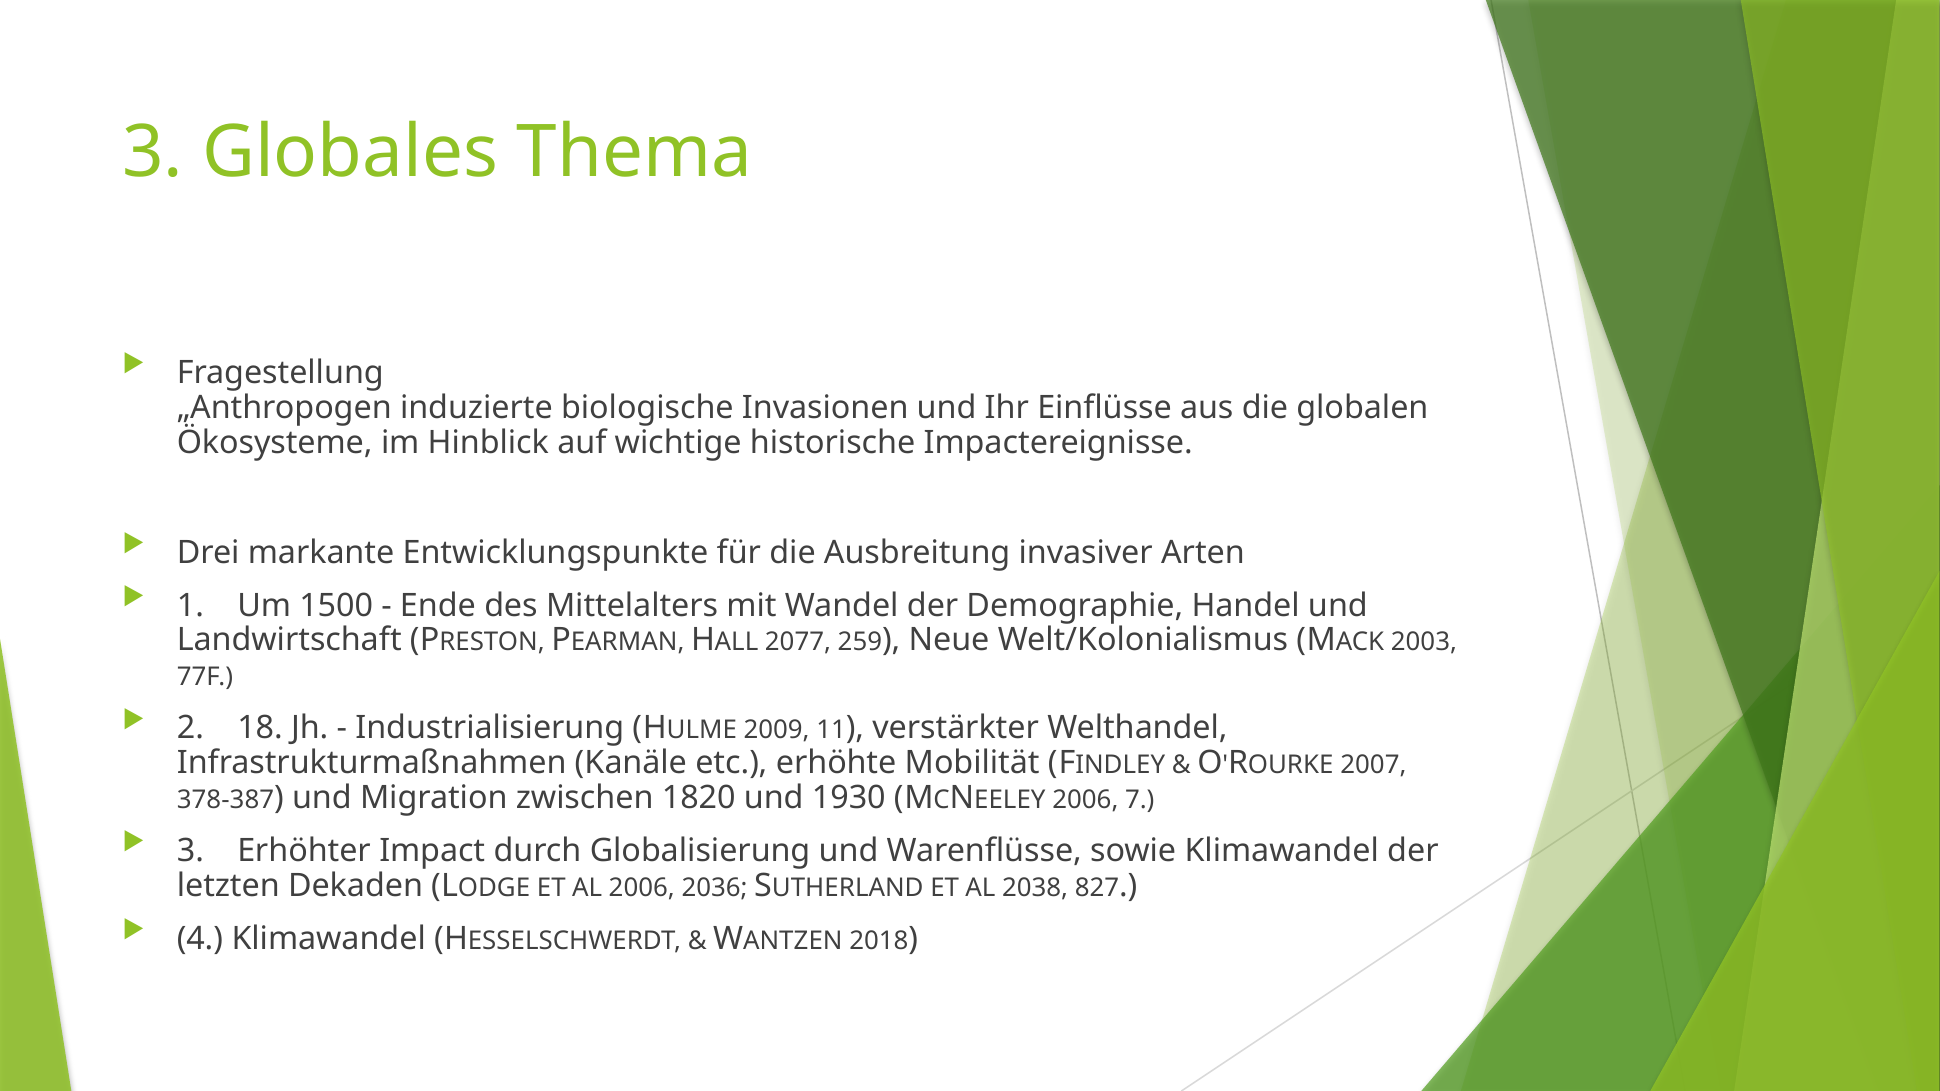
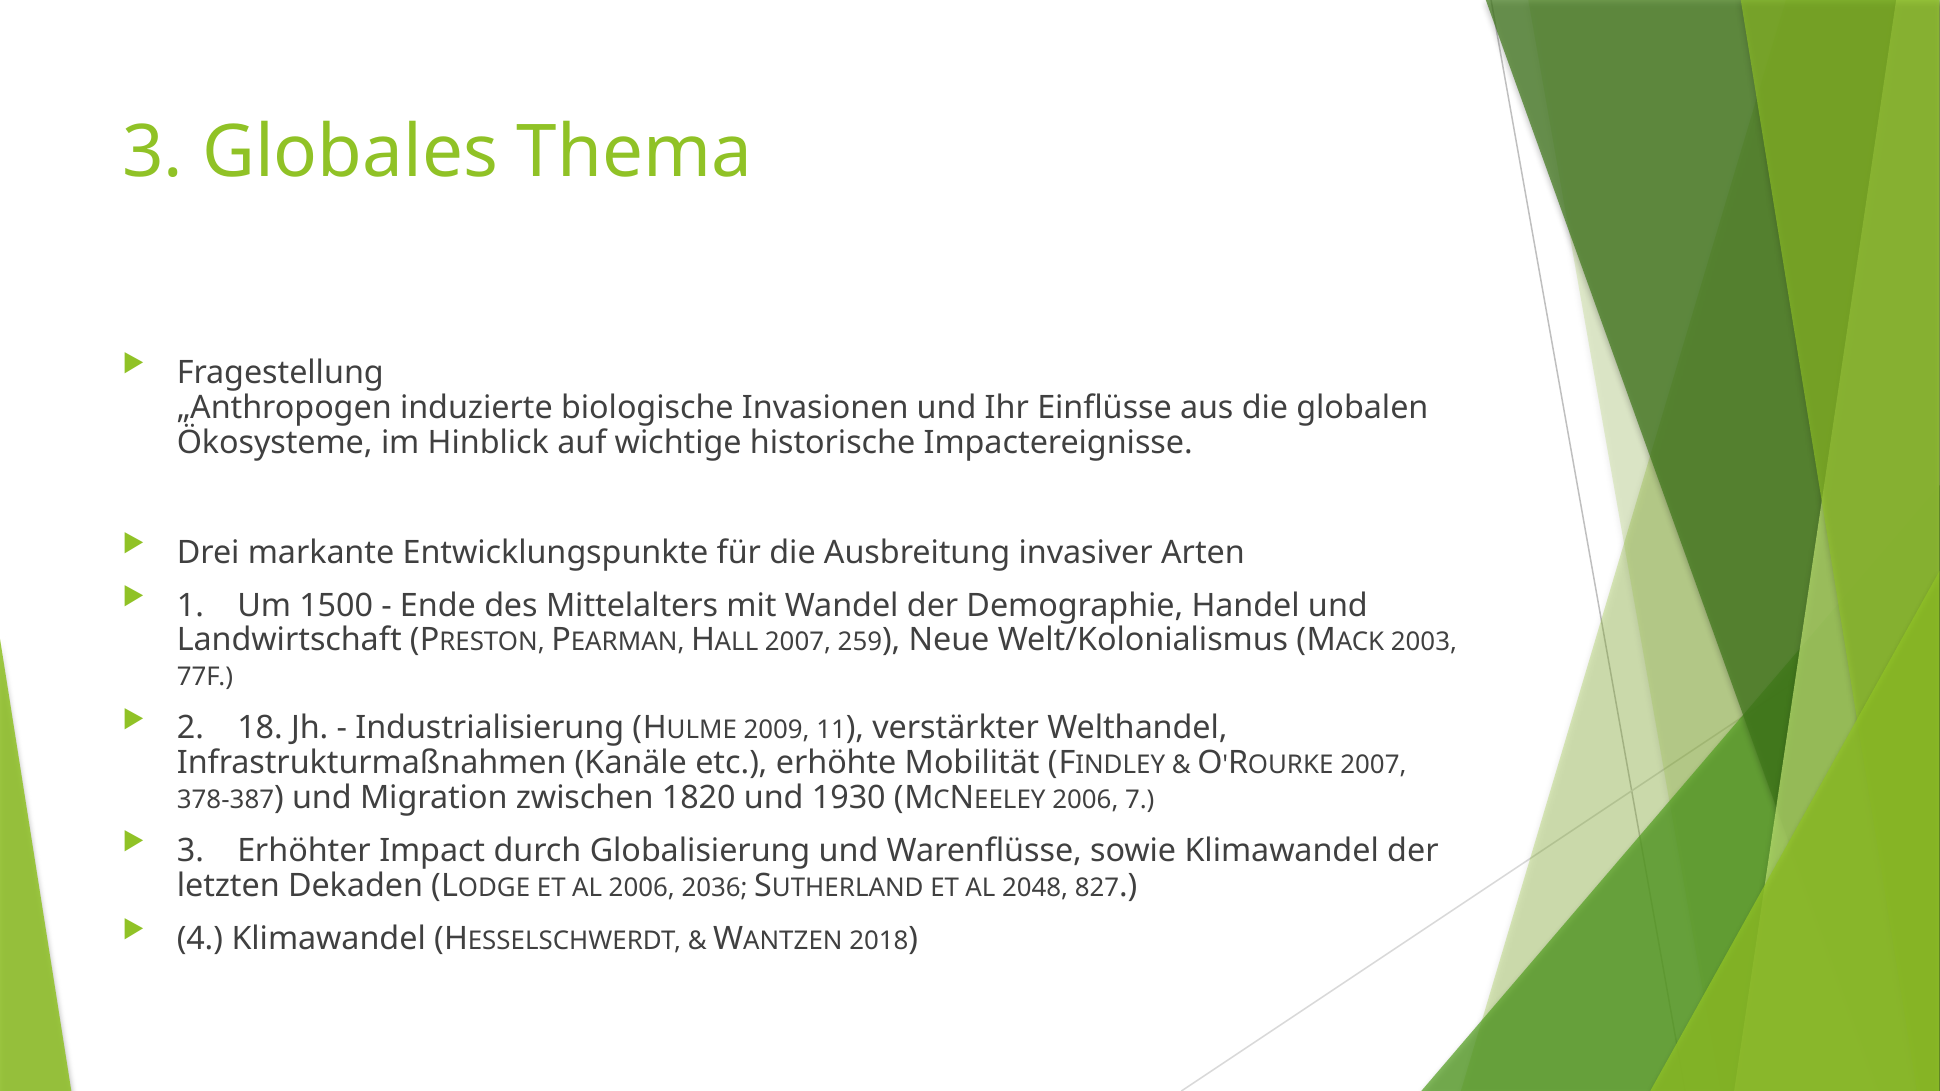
HALL 2077: 2077 -> 2007
2038: 2038 -> 2048
